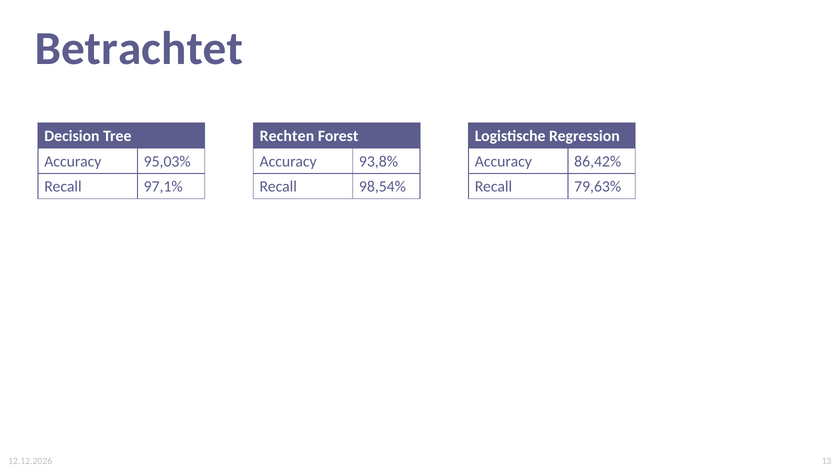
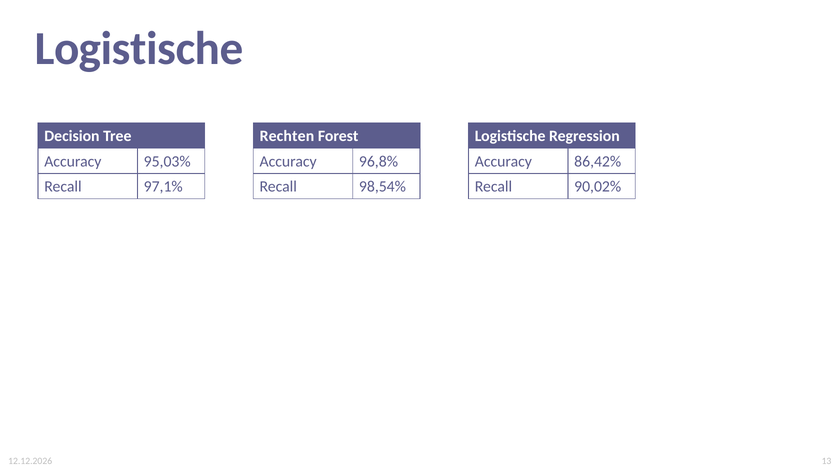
Betrachtet at (139, 48): Betrachtet -> Logistische
93,8%: 93,8% -> 96,8%
79,63%: 79,63% -> 90,02%
